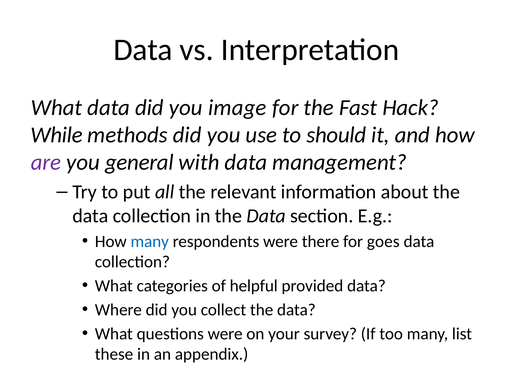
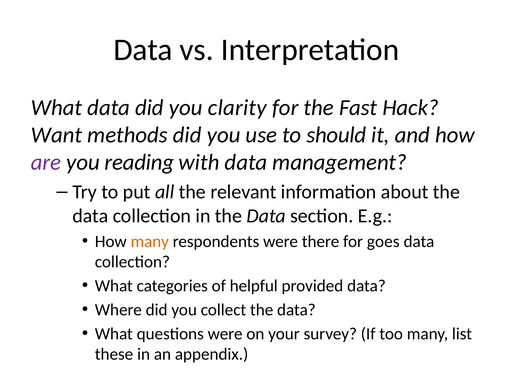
image: image -> clarity
While: While -> Want
general: general -> reading
many at (150, 241) colour: blue -> orange
